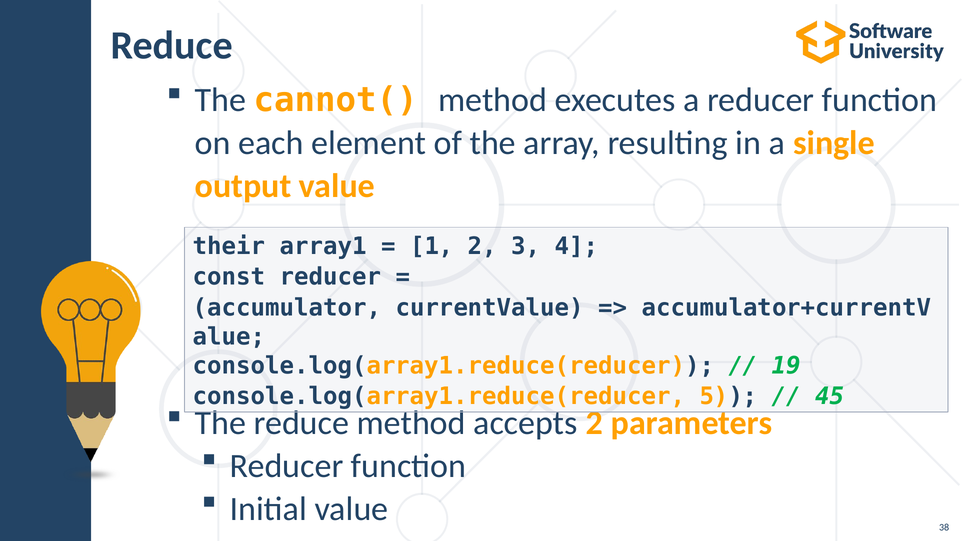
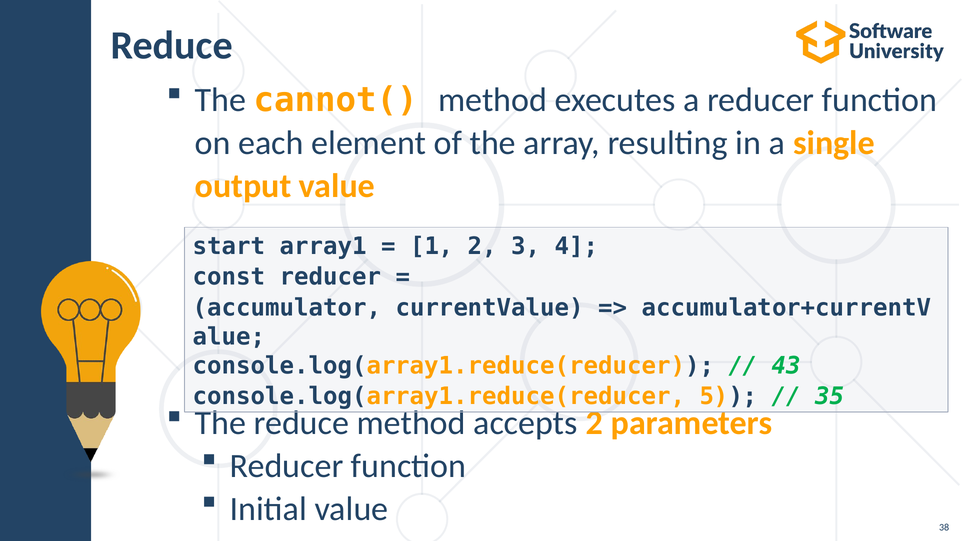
their: their -> start
19: 19 -> 43
45: 45 -> 35
